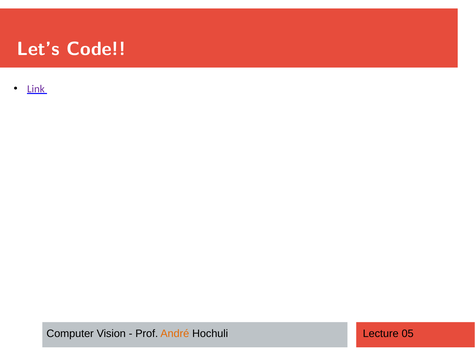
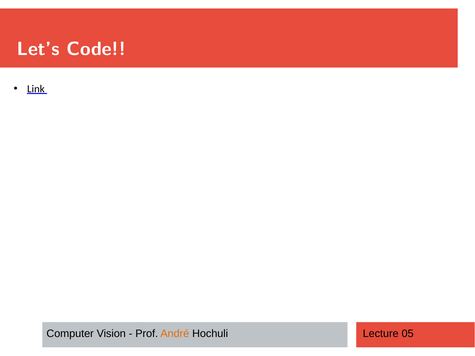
Link colour: purple -> black
